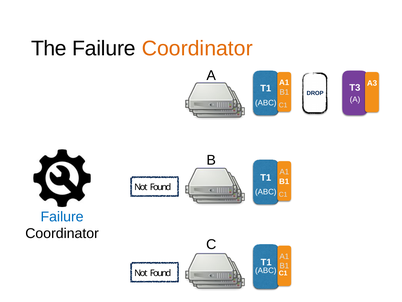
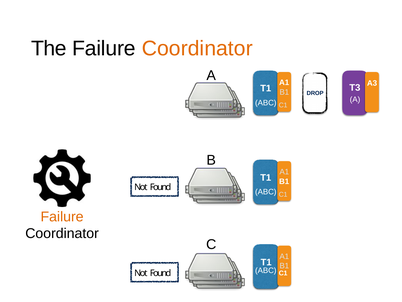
Failure at (62, 216) colour: blue -> orange
